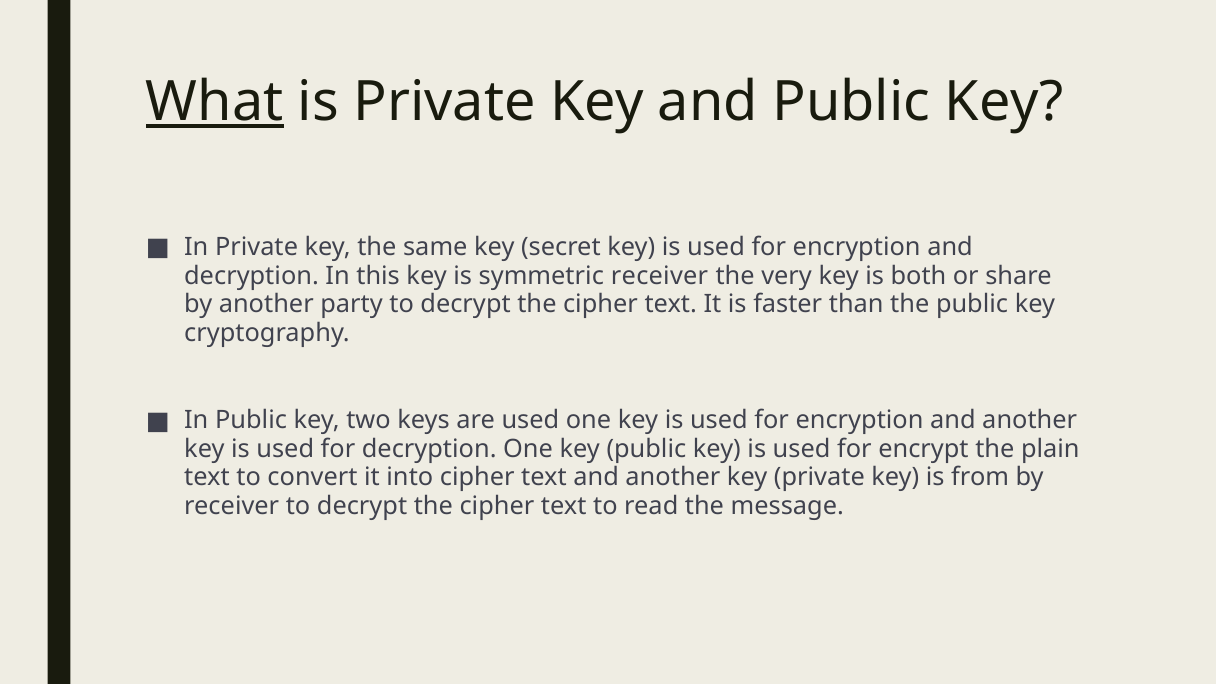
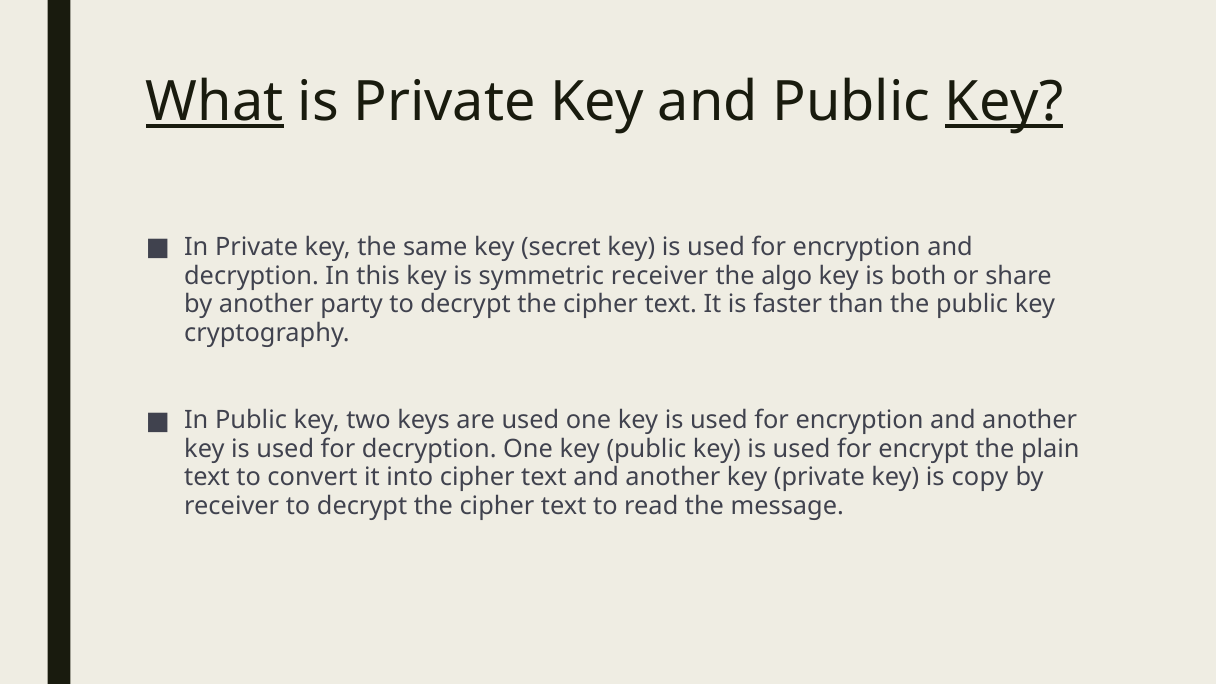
Key at (1004, 102) underline: none -> present
very: very -> algo
from: from -> copy
